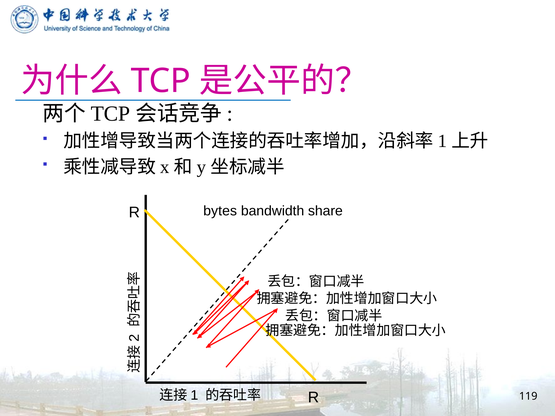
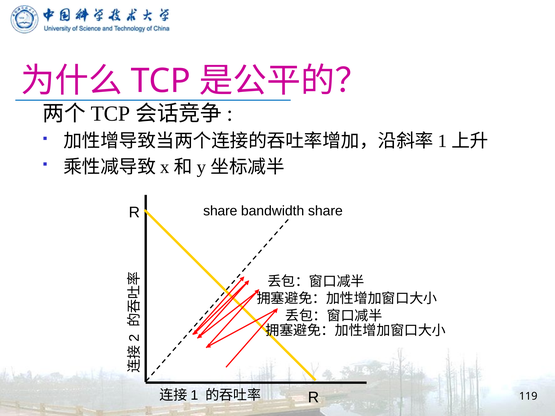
bytes at (220, 211): bytes -> share
